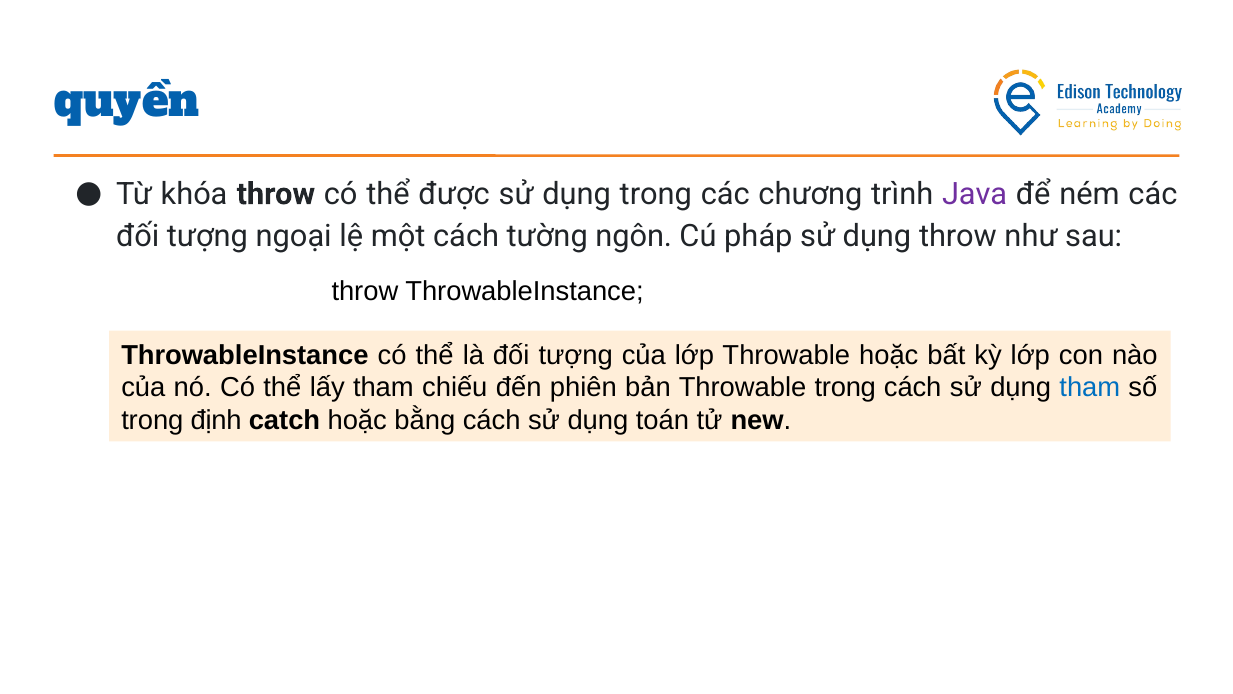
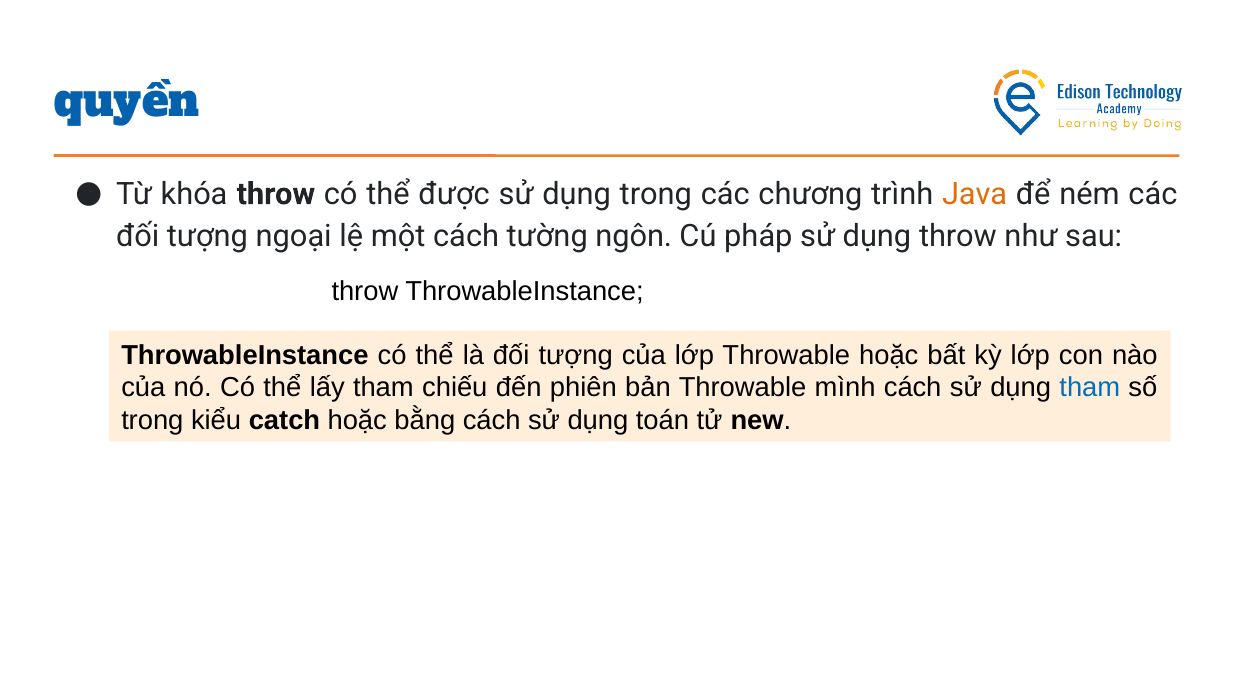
Java colour: purple -> orange
Throwable trong: trong -> mình
định: định -> kiểu
